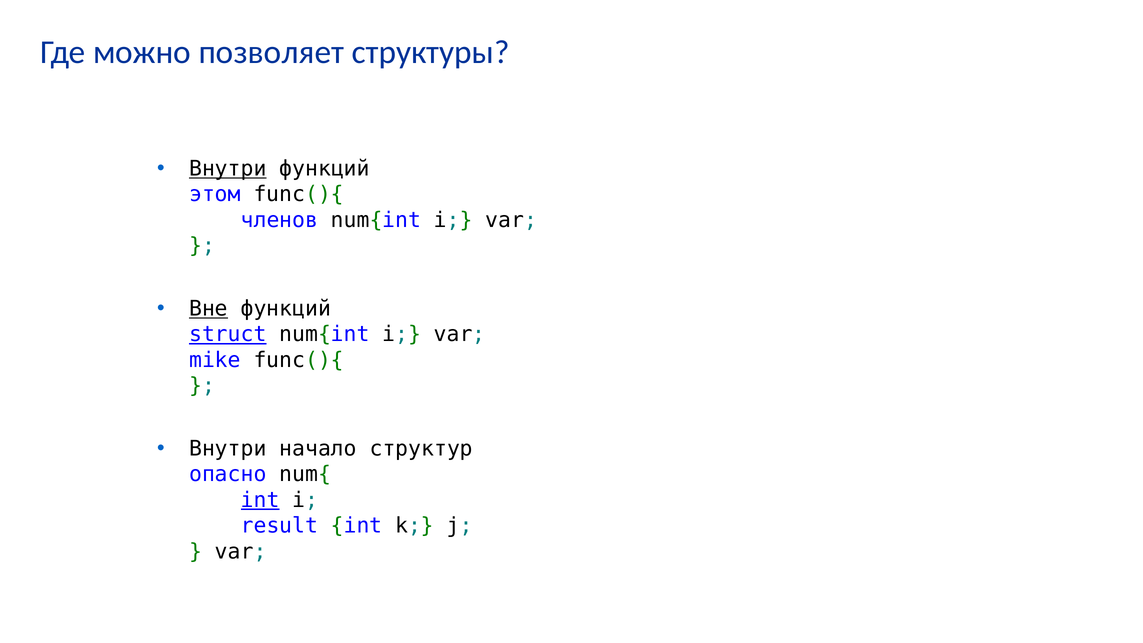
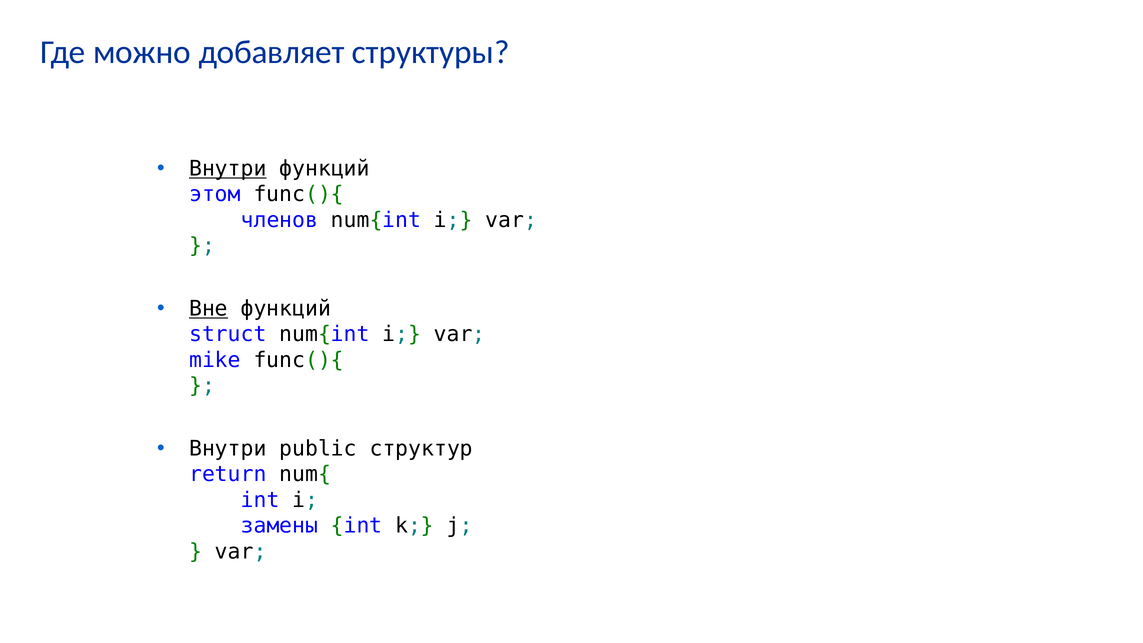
позволяет: позволяет -> добавляет
struct underline: present -> none
начало: начало -> public
опасно: опасно -> return
int at (260, 500) underline: present -> none
result: result -> замены
